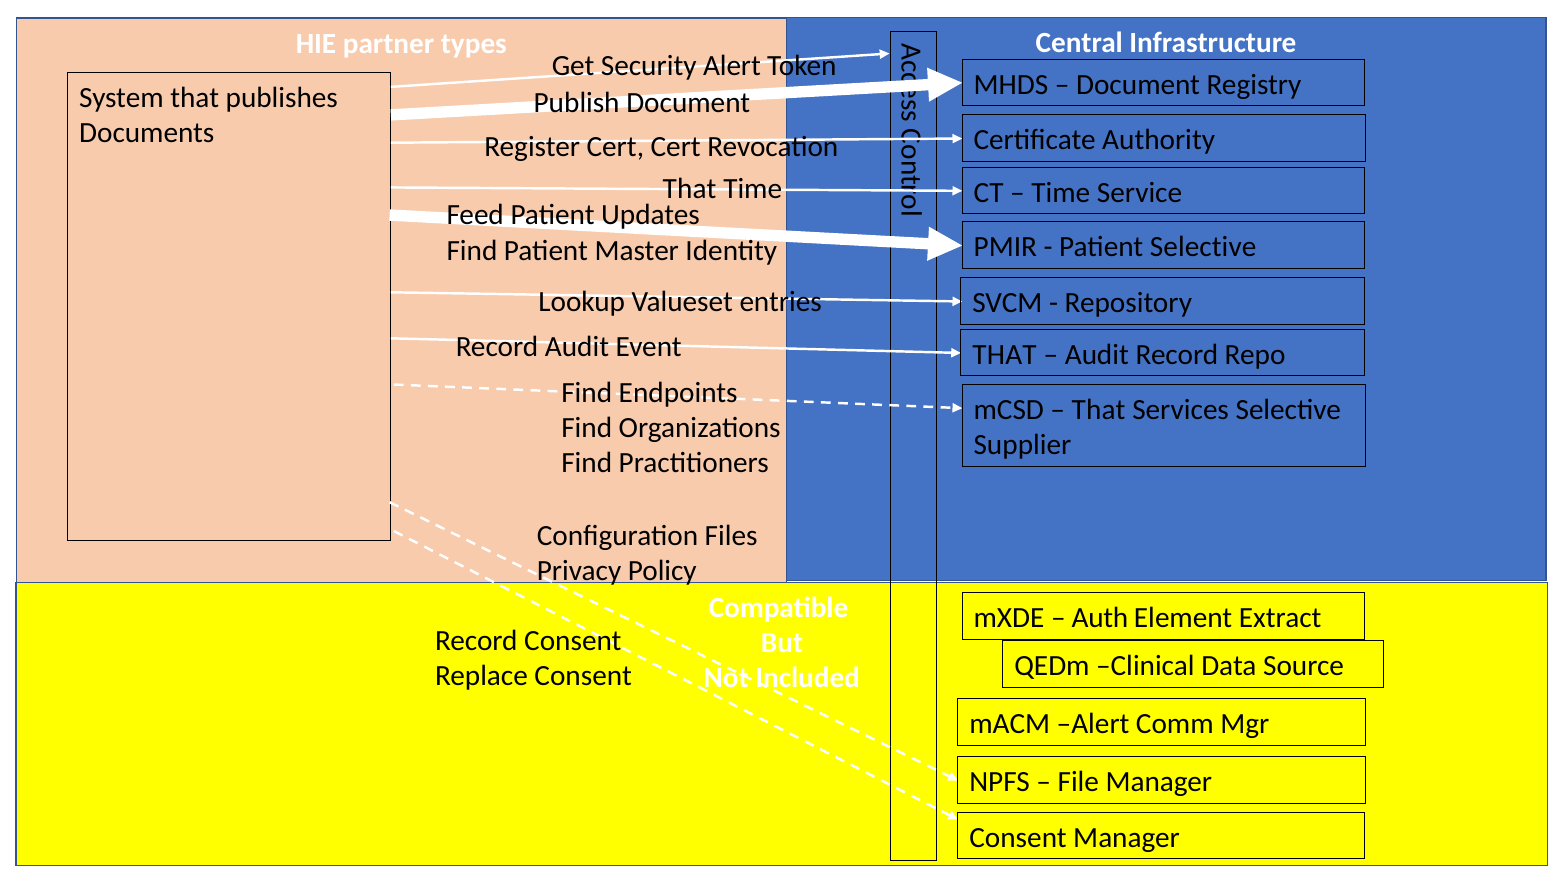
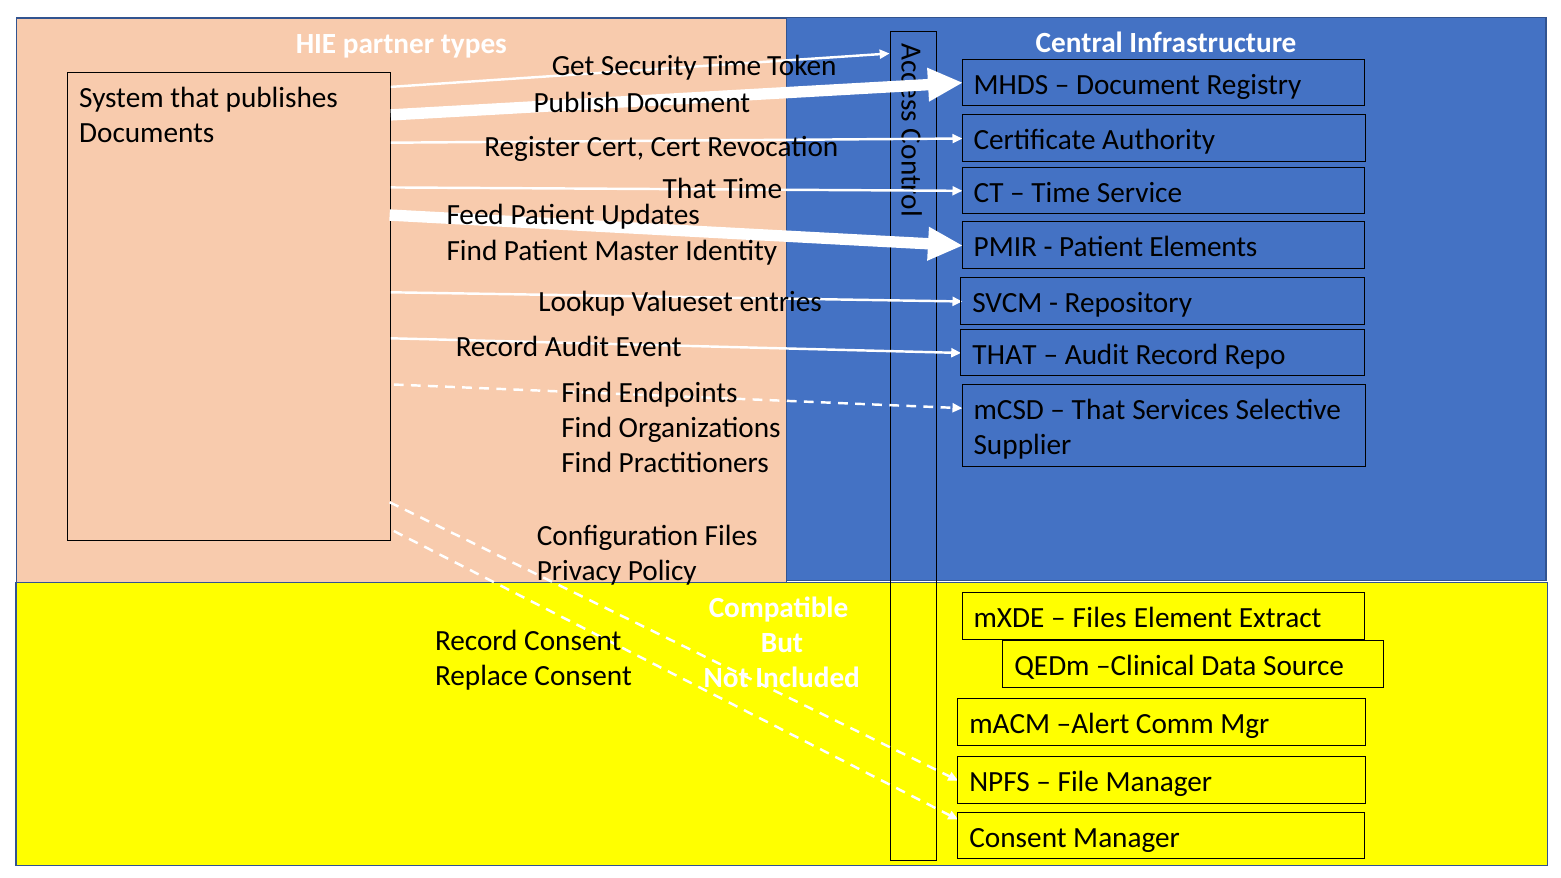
Security Alert: Alert -> Time
Patient Selective: Selective -> Elements
Auth at (1100, 618): Auth -> Files
